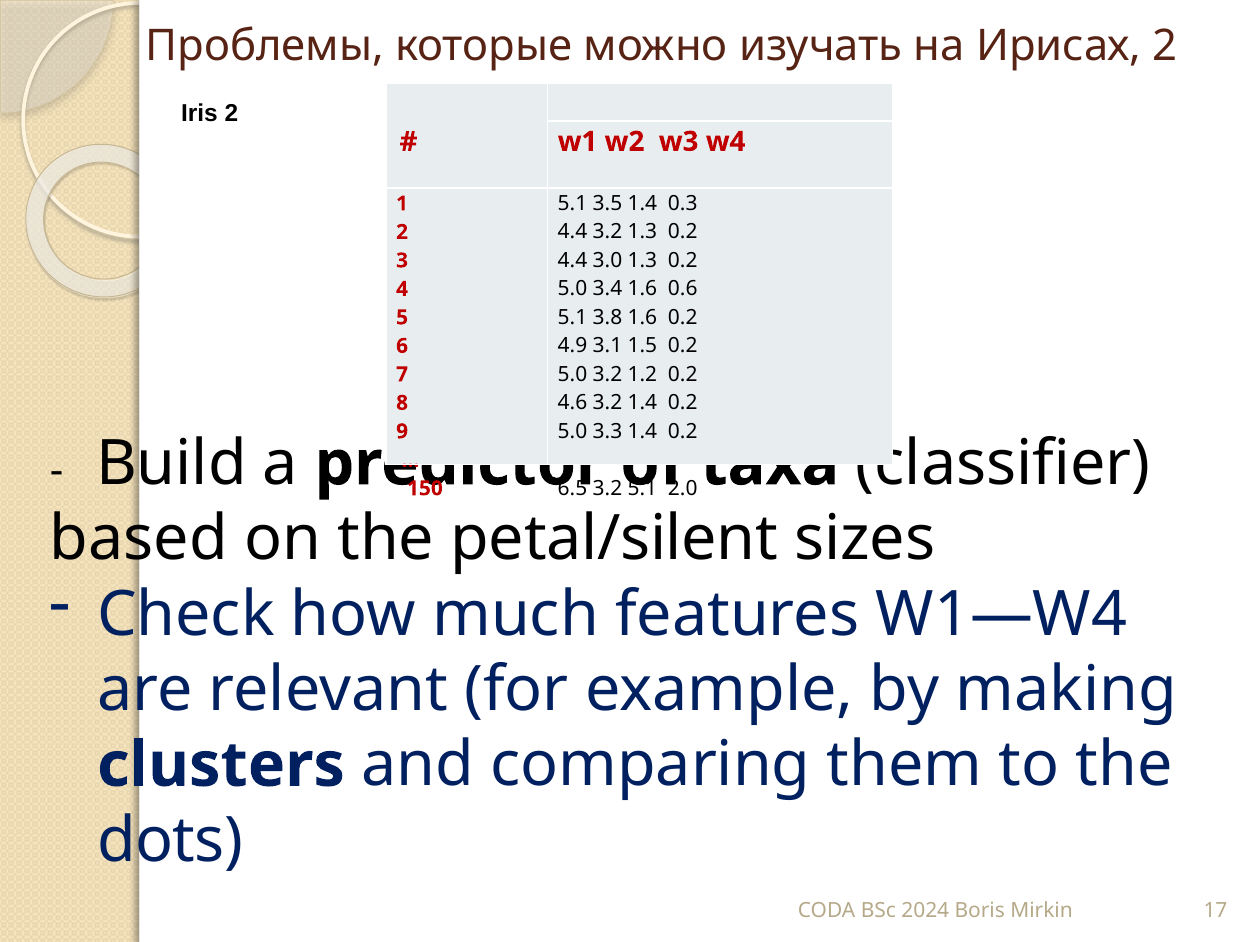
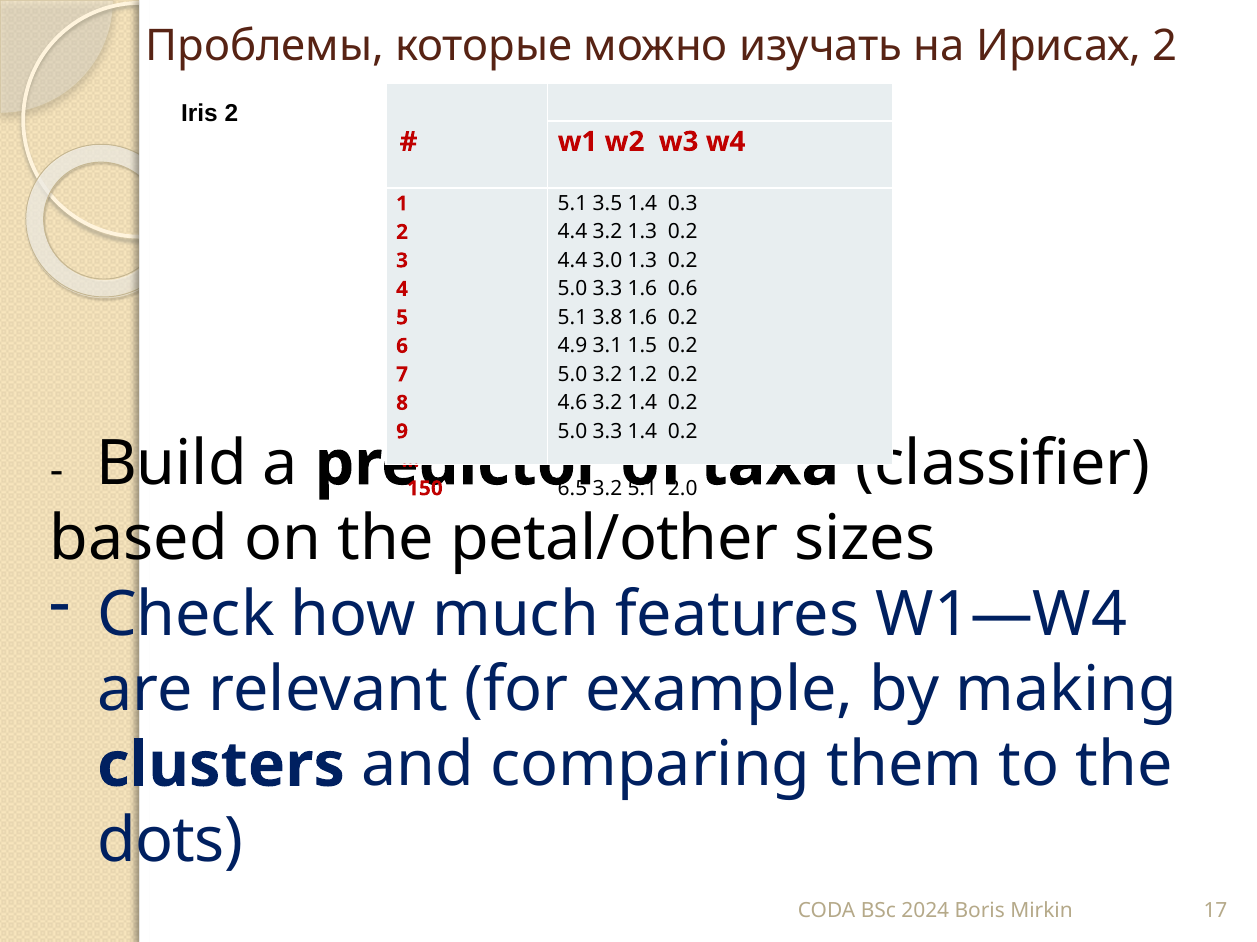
3.4 at (607, 289): 3.4 -> 3.3
petal/silent: petal/silent -> petal/other
